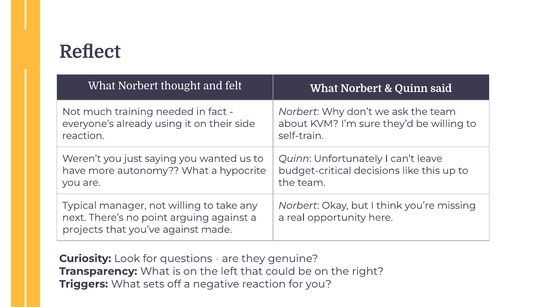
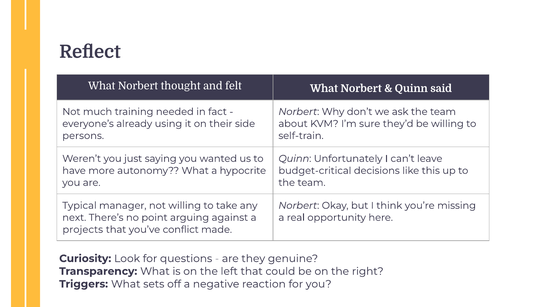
reaction at (83, 136): reaction -> persons
you’ve against: against -> conflict
